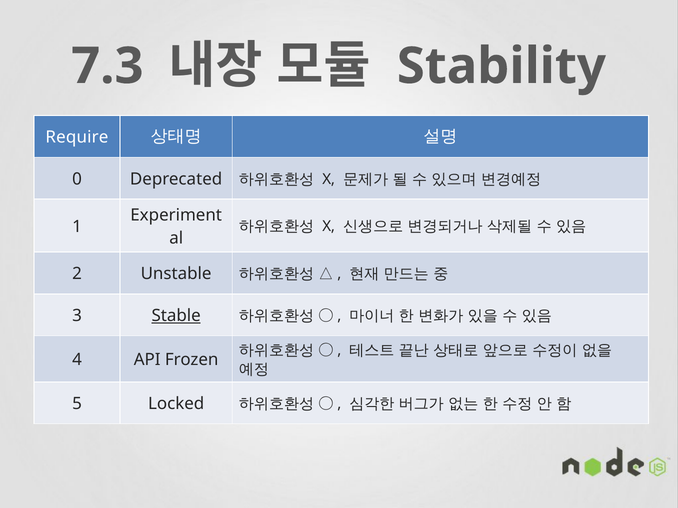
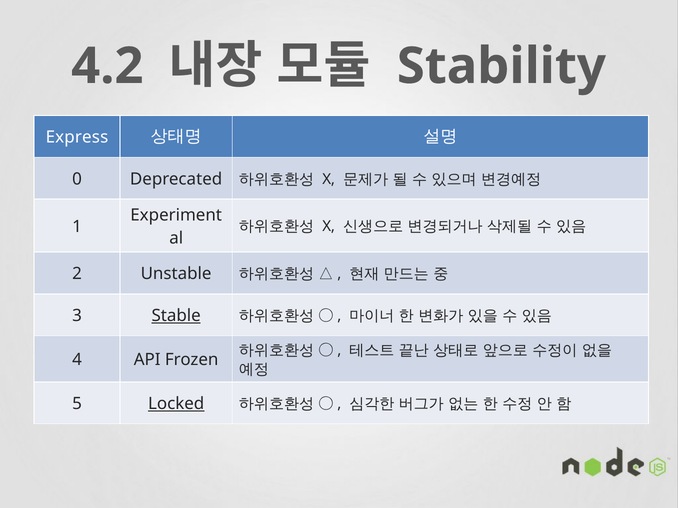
7.3: 7.3 -> 4.2
Require: Require -> Express
Locked underline: none -> present
